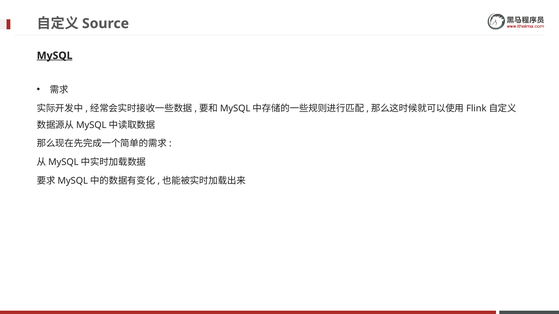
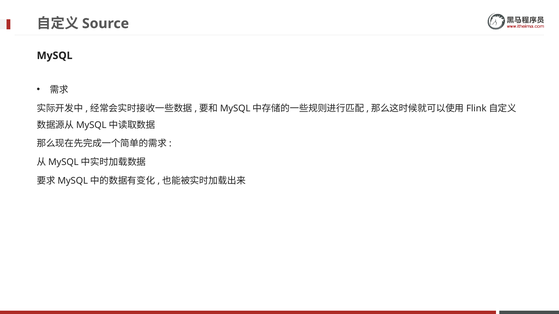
MySQL underline: present -> none
